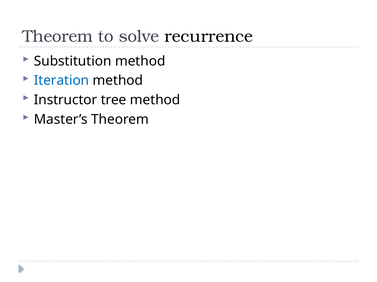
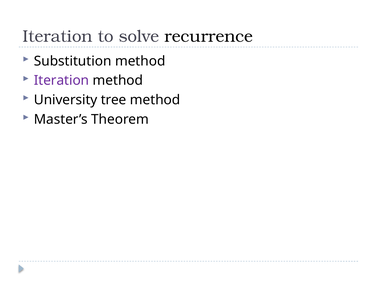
Theorem at (58, 36): Theorem -> Iteration
Iteration at (62, 81) colour: blue -> purple
Instructor: Instructor -> University
